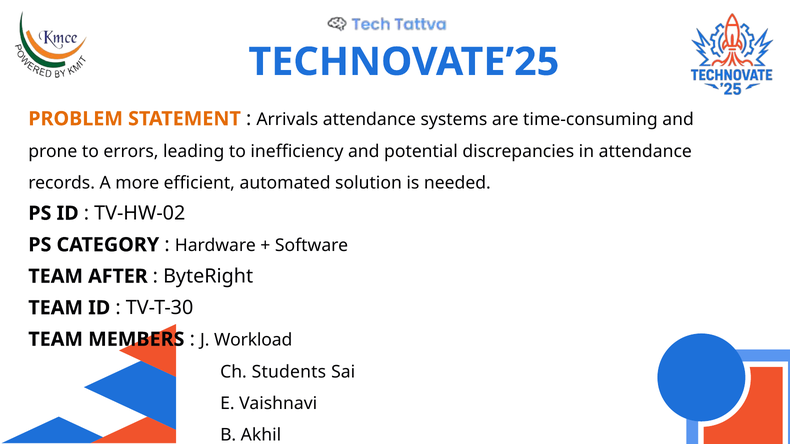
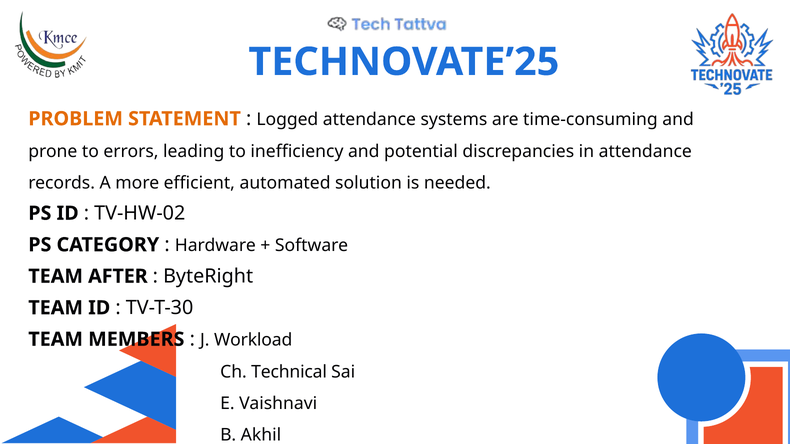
Arrivals: Arrivals -> Logged
Students: Students -> Technical
